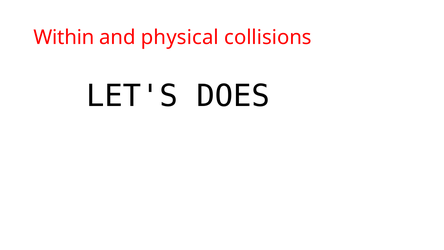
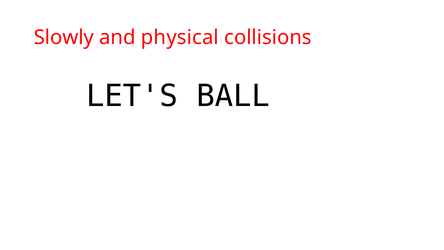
Within: Within -> Slowly
DOES: DOES -> BALL
